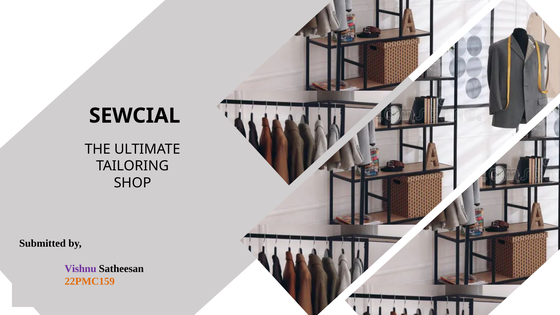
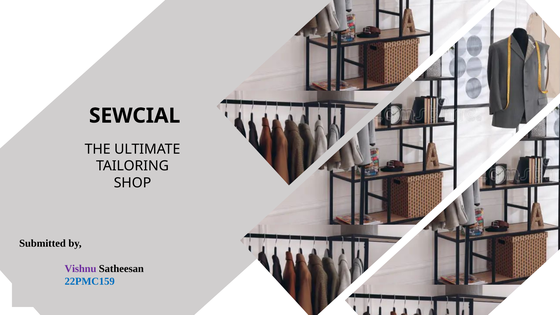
22PMC159 colour: orange -> blue
